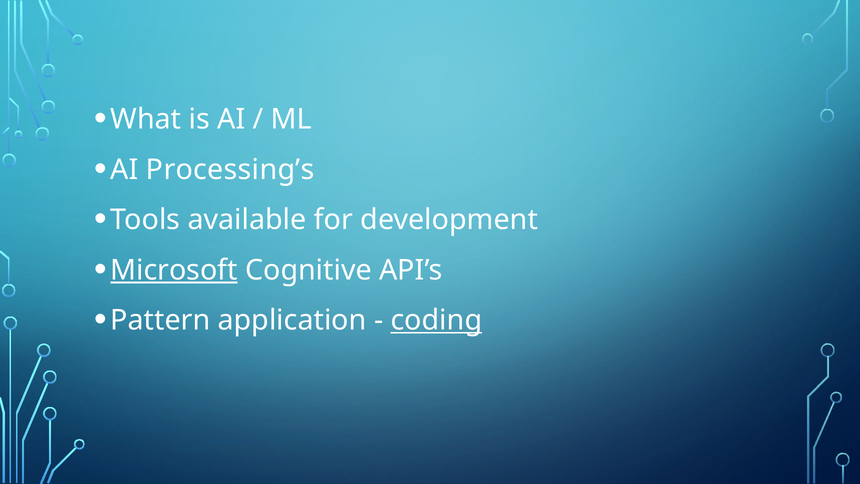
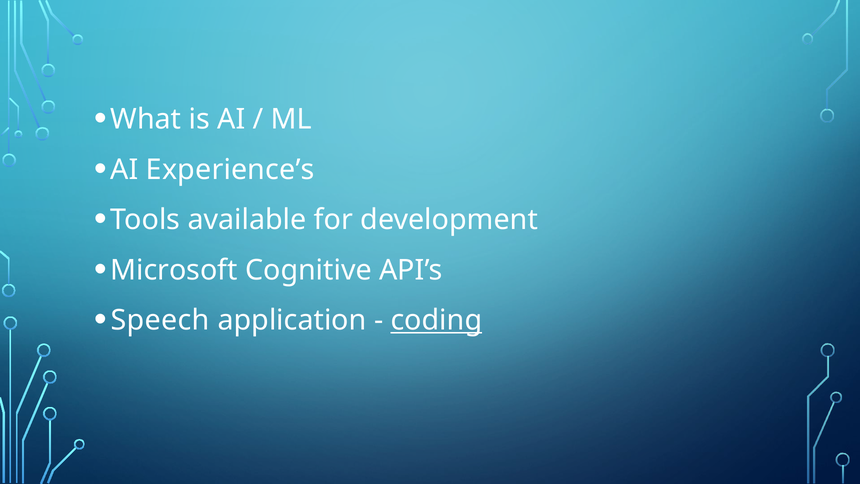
Processing’s: Processing’s -> Experience’s
Microsoft underline: present -> none
Pattern: Pattern -> Speech
